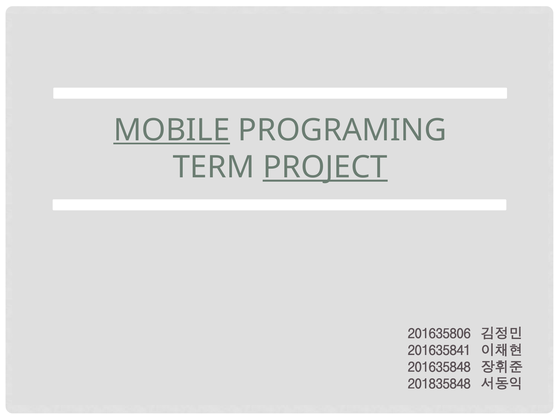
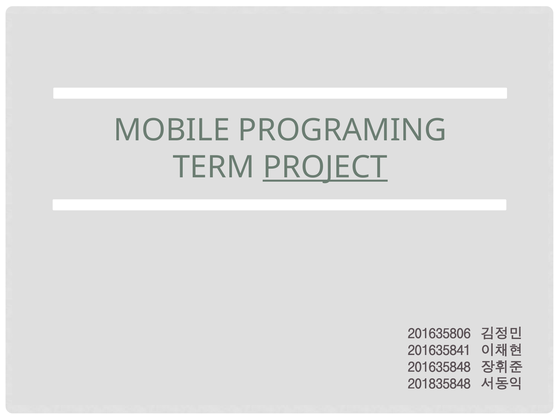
MOBILE underline: present -> none
